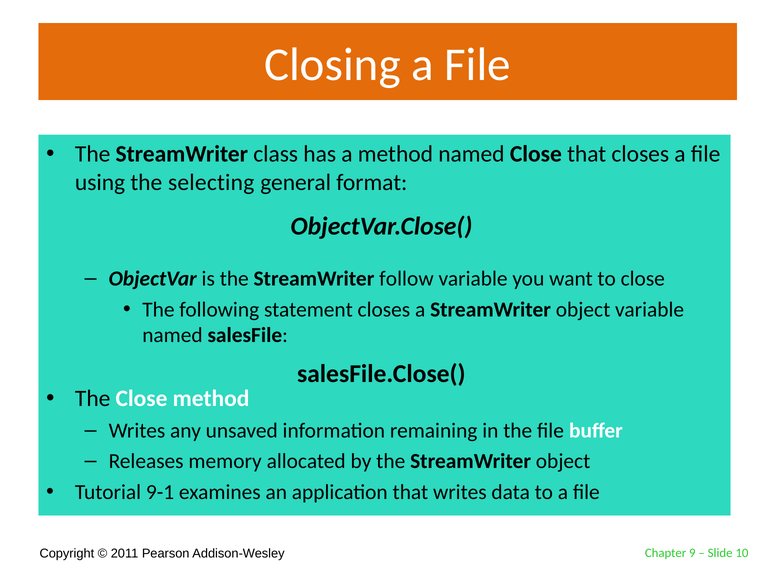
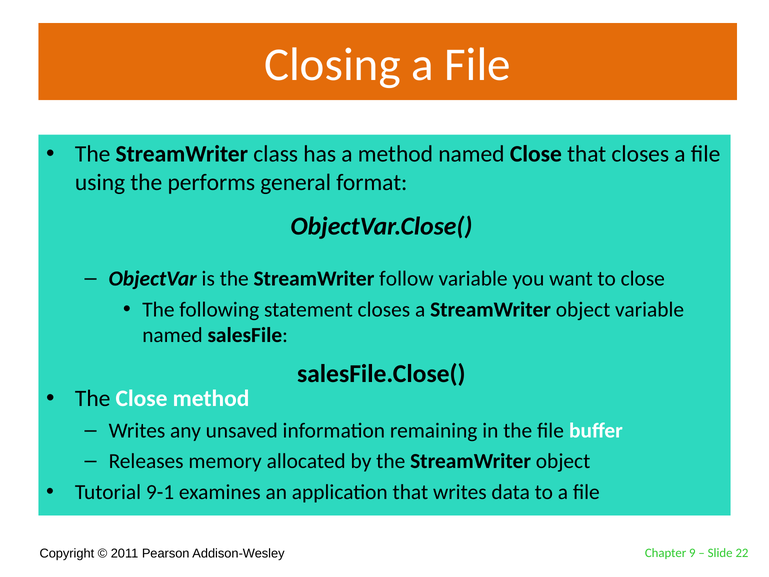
selecting: selecting -> performs
10: 10 -> 22
